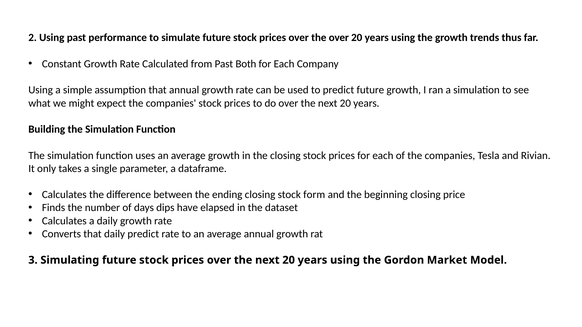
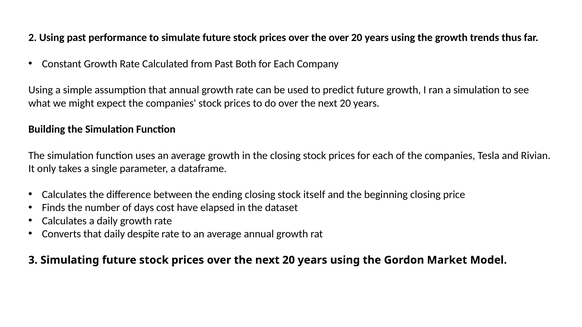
form: form -> itself
dips: dips -> cost
daily predict: predict -> despite
